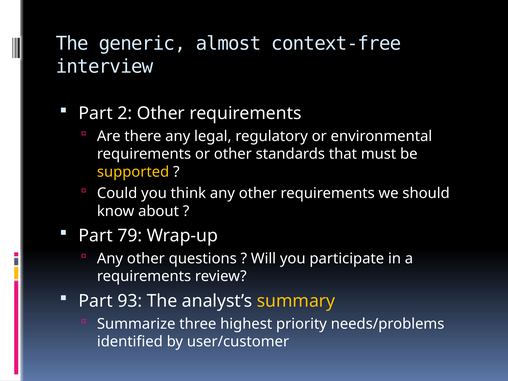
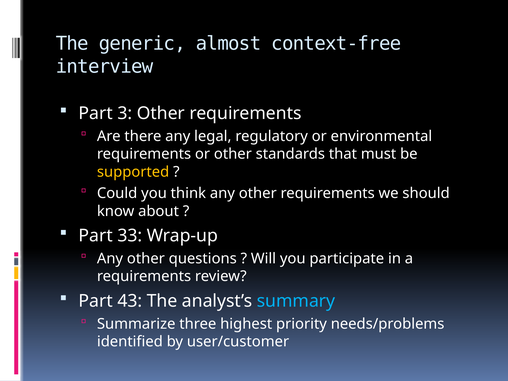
2: 2 -> 3
79: 79 -> 33
93: 93 -> 43
summary colour: yellow -> light blue
